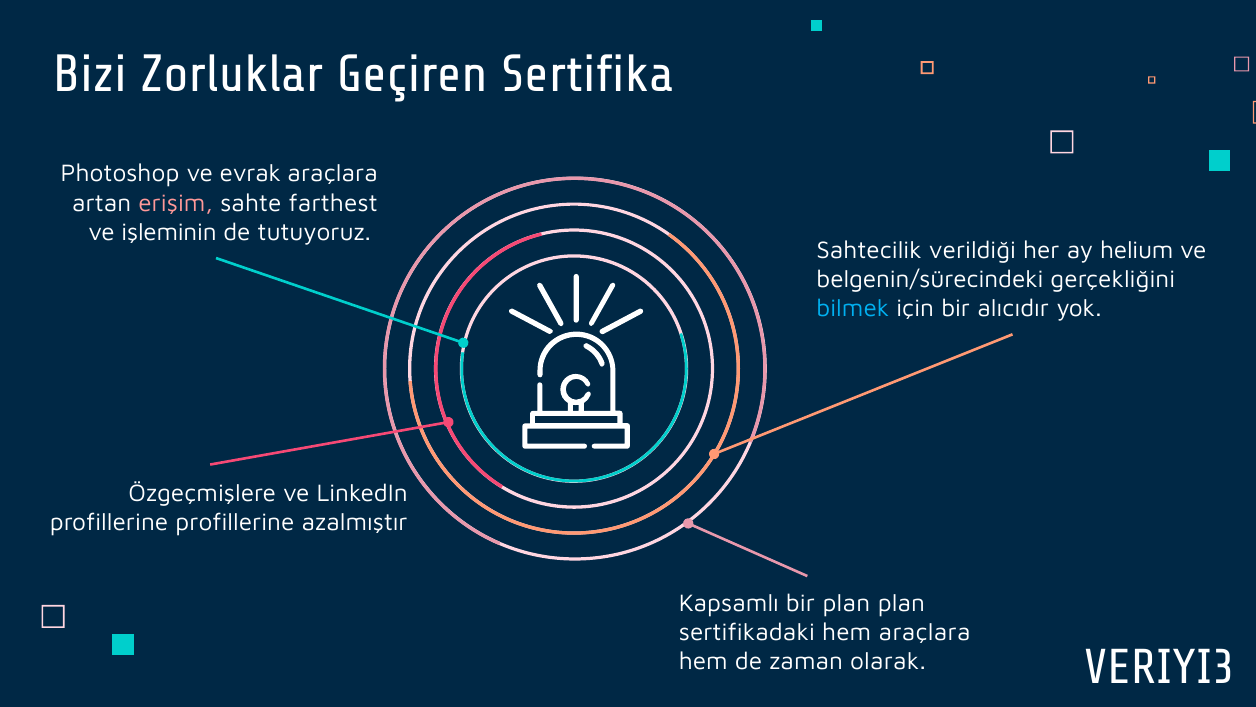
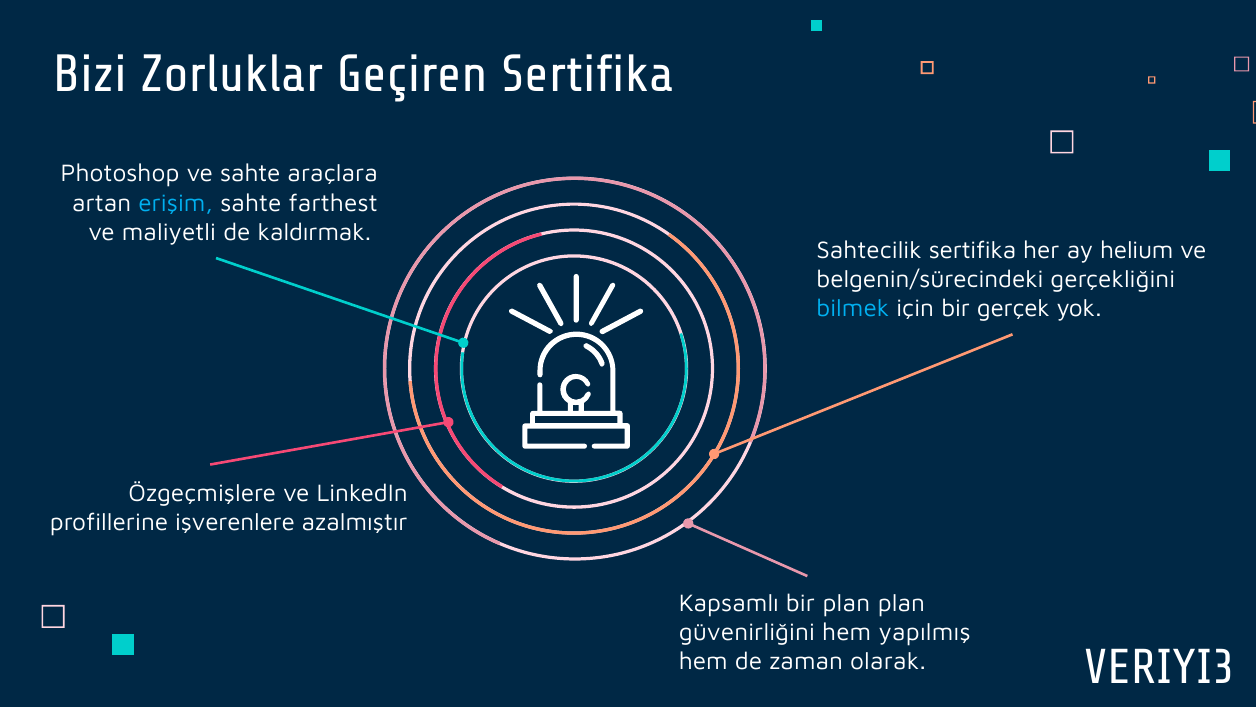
ve evrak: evrak -> sahte
erişim colour: pink -> light blue
işleminin: işleminin -> maliyetli
tutuyoruz: tutuyoruz -> kaldırmak
Sahtecilik verildiği: verildiği -> sertifika
alıcıdır: alıcıdır -> gerçek
profillerine profillerine: profillerine -> işverenlere
sertifikadaki: sertifikadaki -> güvenirliğini
hem araçlara: araçlara -> yapılmış
